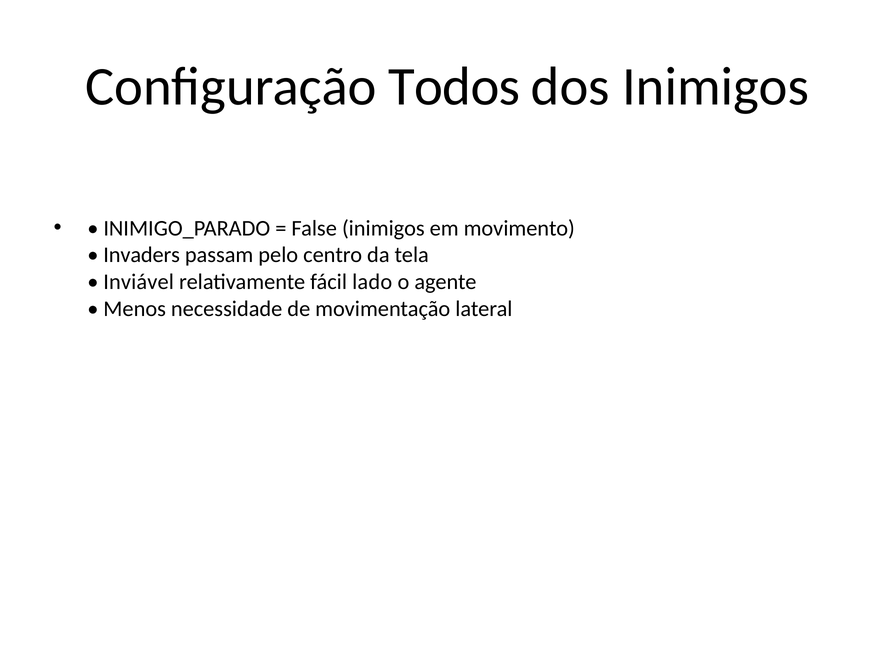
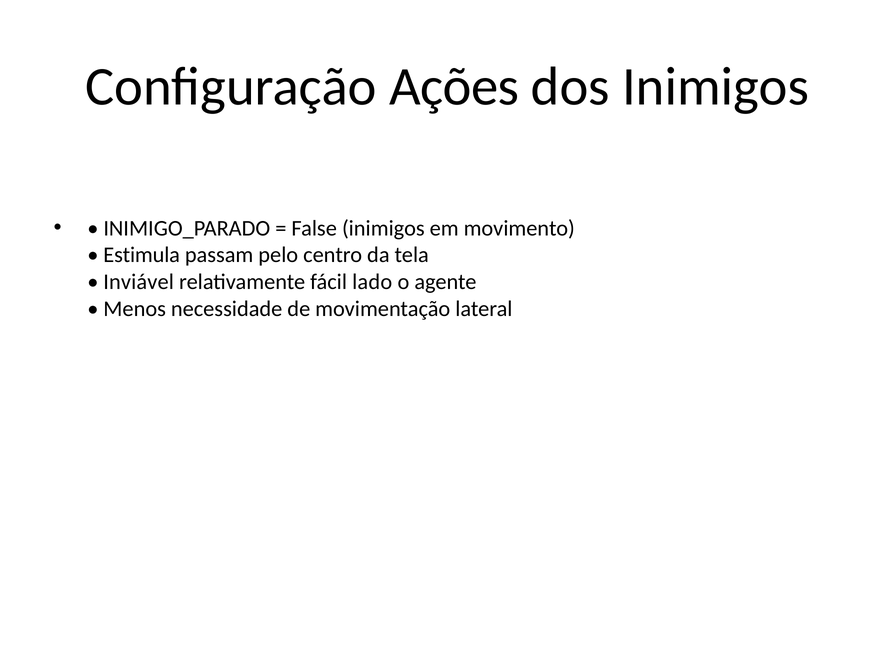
Todos: Todos -> Ações
Invaders: Invaders -> Estimula
